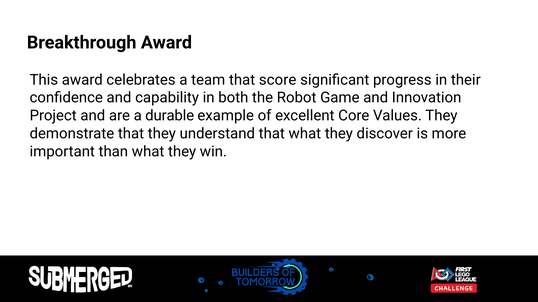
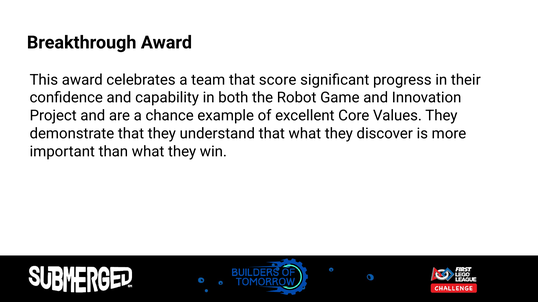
durable: durable -> chance
